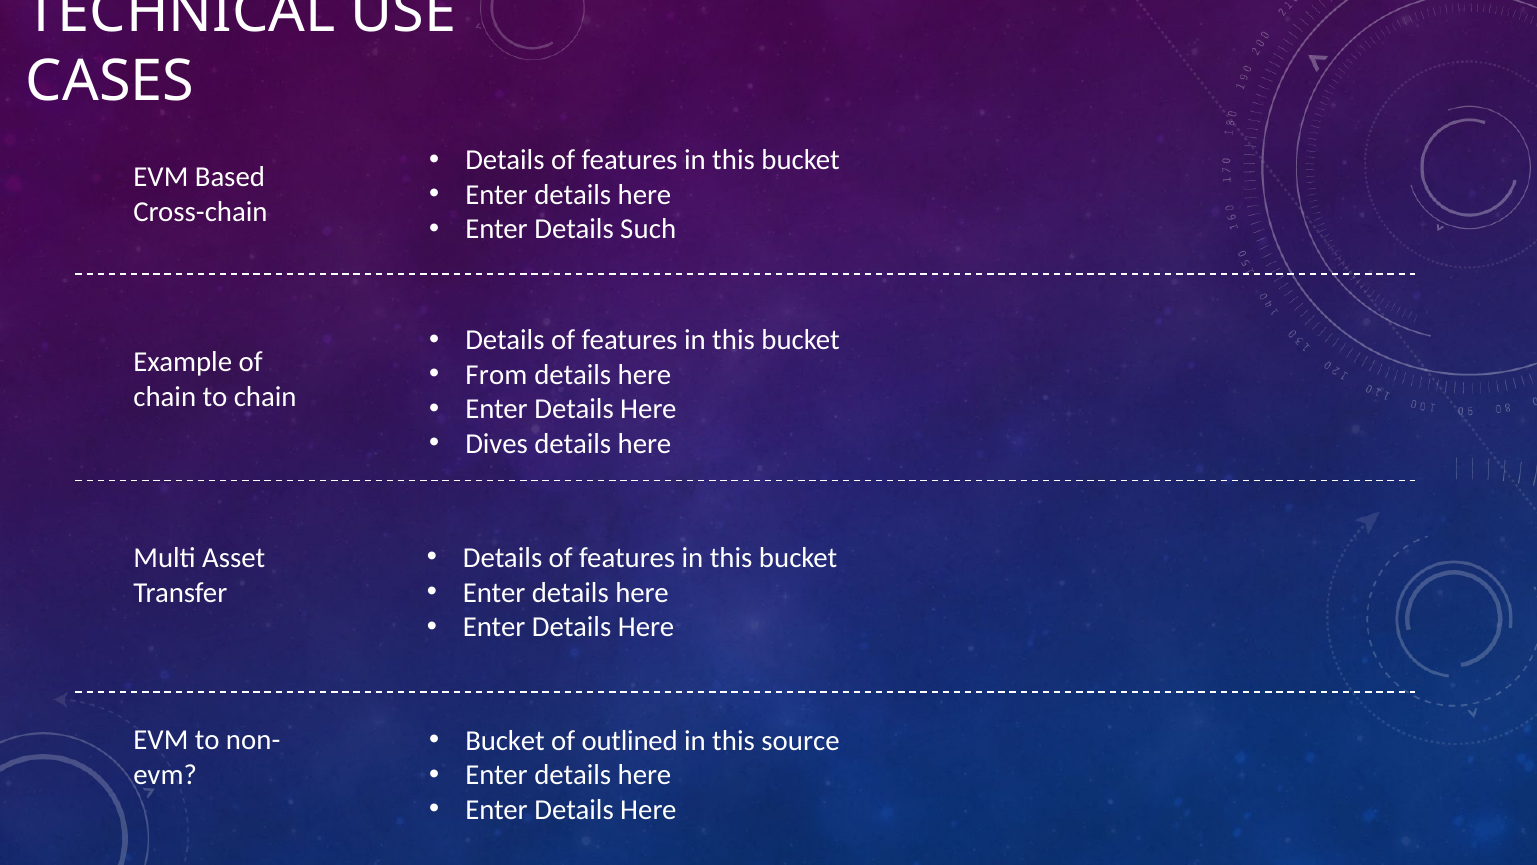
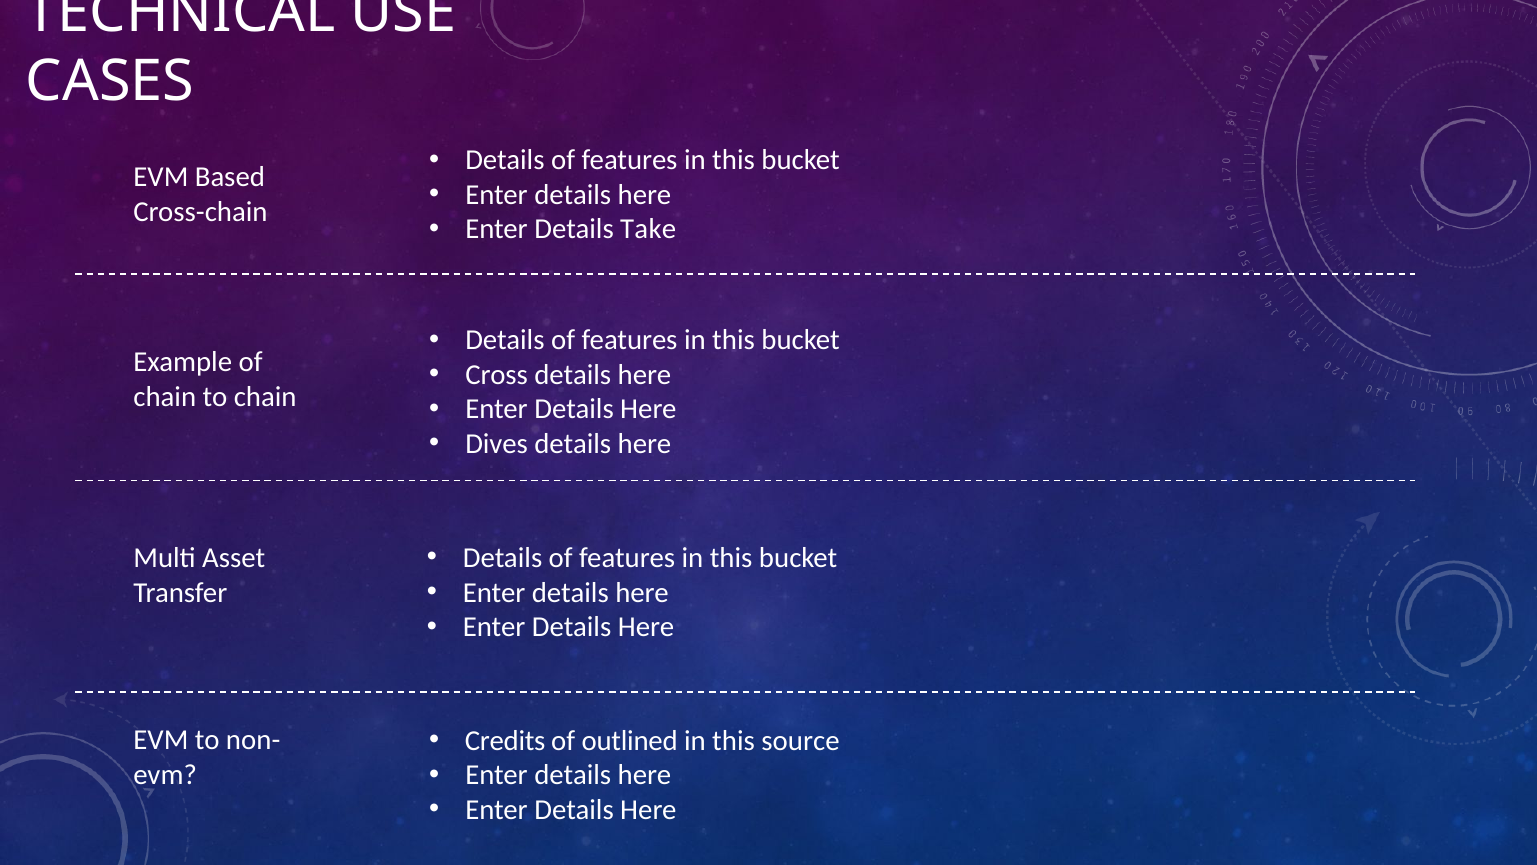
Such: Such -> Take
From: From -> Cross
Bucket at (505, 740): Bucket -> Credits
